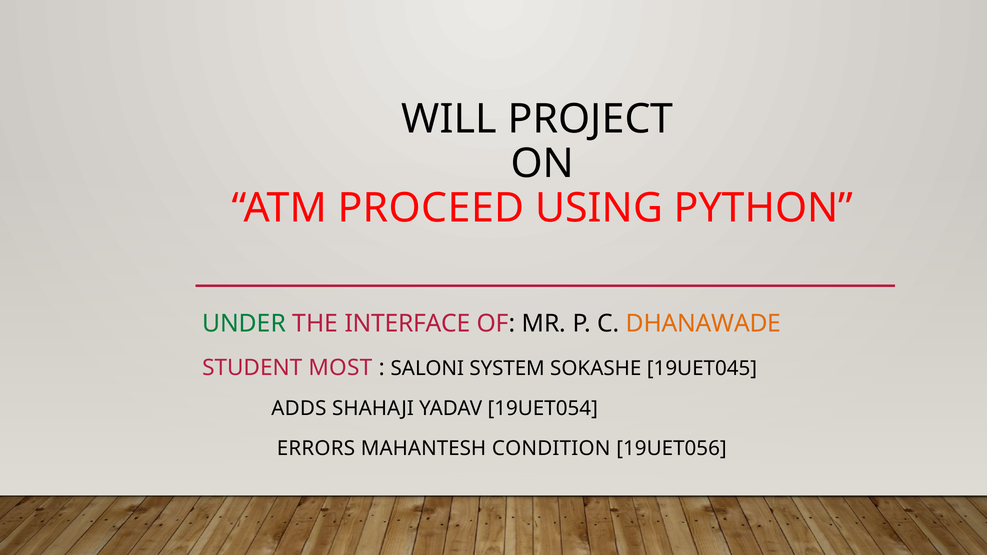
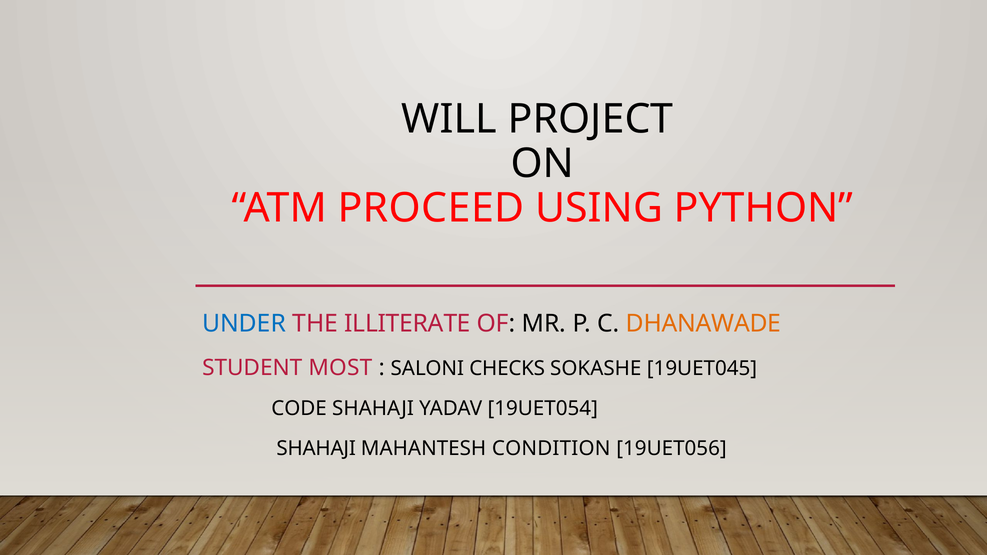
UNDER colour: green -> blue
INTERFACE: INTERFACE -> ILLITERATE
SYSTEM: SYSTEM -> CHECKS
ADDS: ADDS -> CODE
ERRORS at (316, 449): ERRORS -> SHAHAJI
